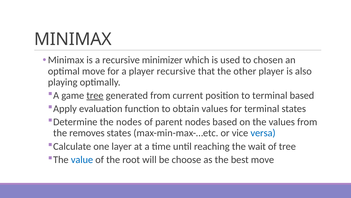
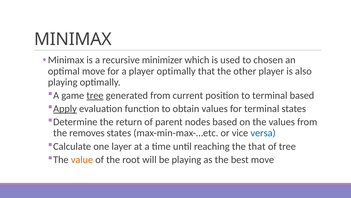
player recursive: recursive -> optimally
Apply underline: none -> present
the nodes: nodes -> return
the wait: wait -> that
value colour: blue -> orange
be choose: choose -> playing
